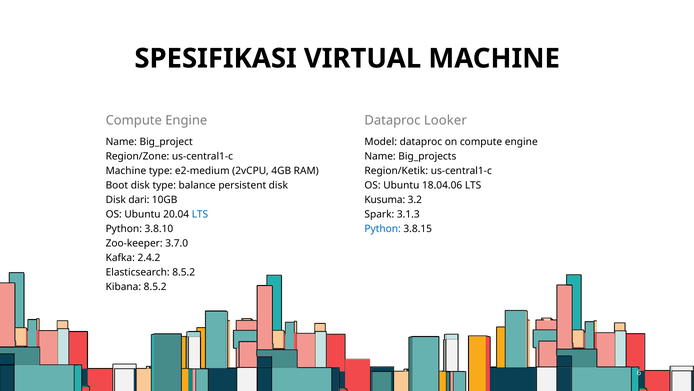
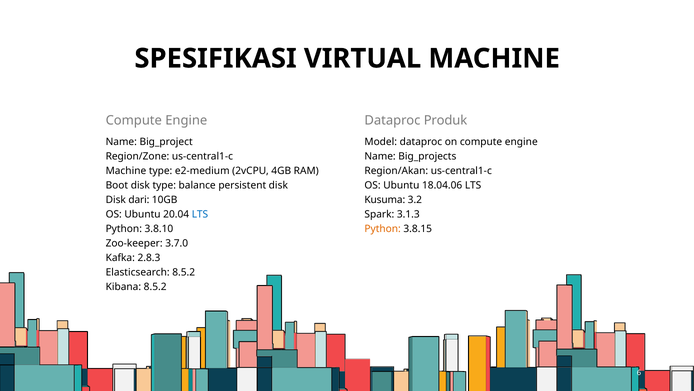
Looker: Looker -> Produk
Region/Ketik: Region/Ketik -> Region/Akan
Python at (383, 228) colour: blue -> orange
2.4.2: 2.4.2 -> 2.8.3
